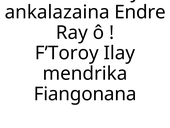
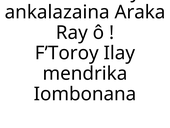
Endre: Endre -> Araka
Fiangonana: Fiangonana -> Iombonana
